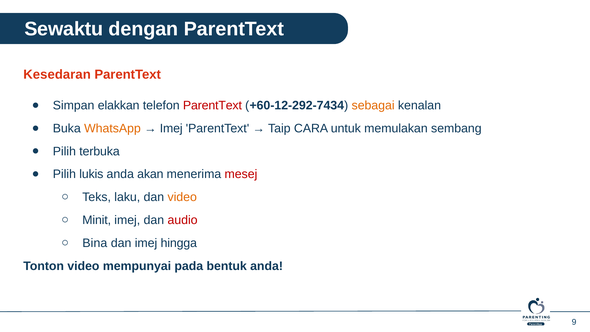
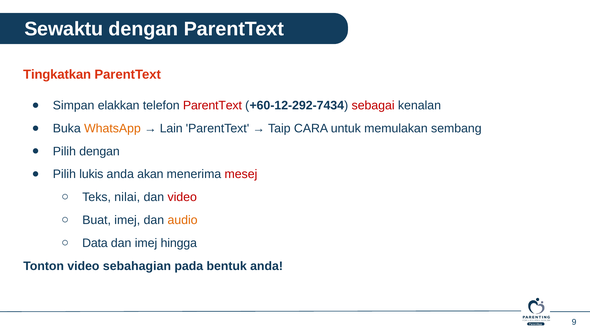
Kesedaran: Kesedaran -> Tingkatkan
sebagai colour: orange -> red
Imej at (171, 128): Imej -> Lain
Pilih terbuka: terbuka -> dengan
laku: laku -> nilai
video at (182, 197) colour: orange -> red
Minit: Minit -> Buat
audio colour: red -> orange
Bina: Bina -> Data
mempunyai: mempunyai -> sebahagian
